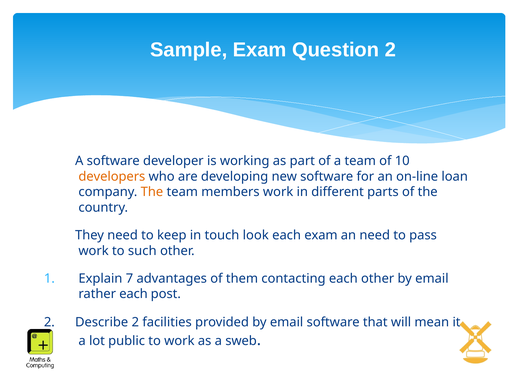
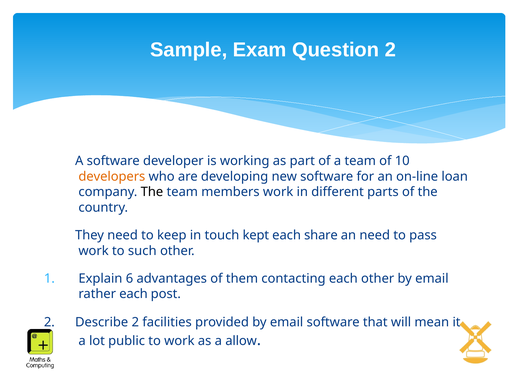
The at (152, 192) colour: orange -> black
look: look -> kept
each exam: exam -> share
7: 7 -> 6
sweb: sweb -> allow
